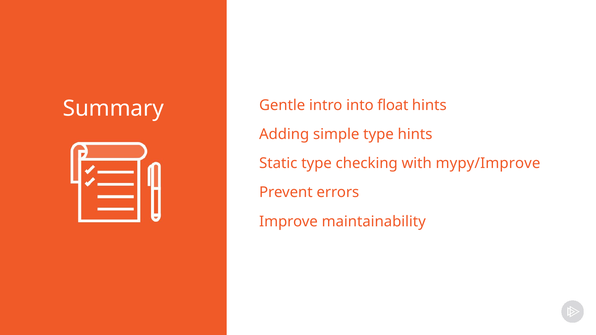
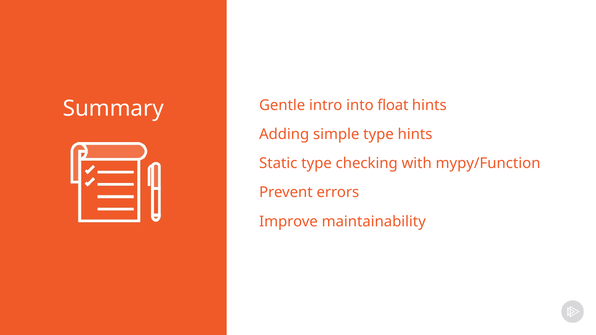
mypy/Improve: mypy/Improve -> mypy/Function
